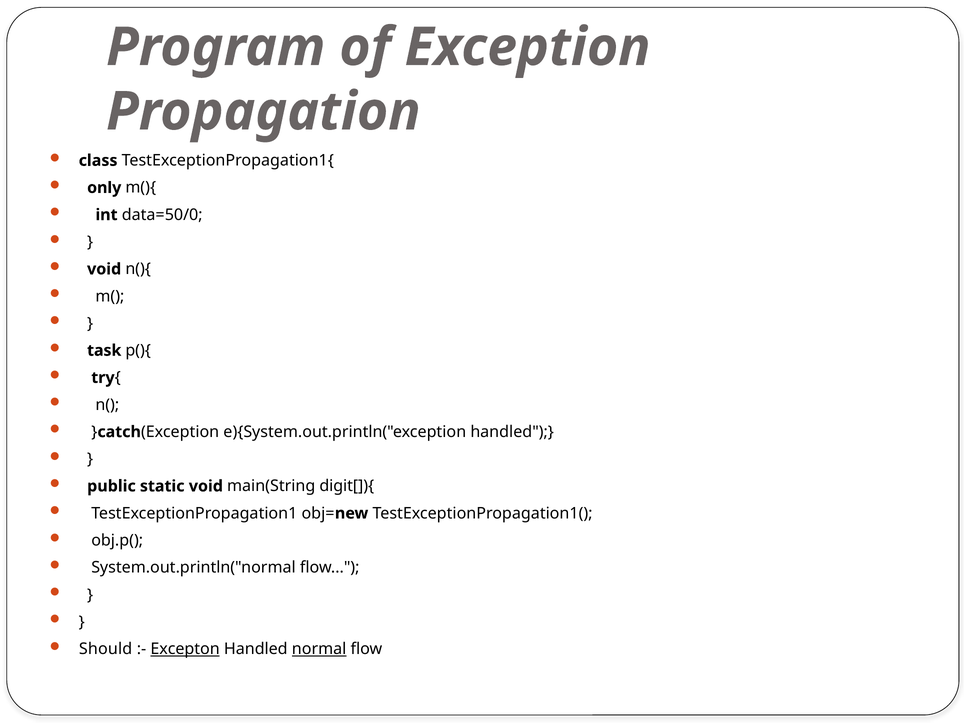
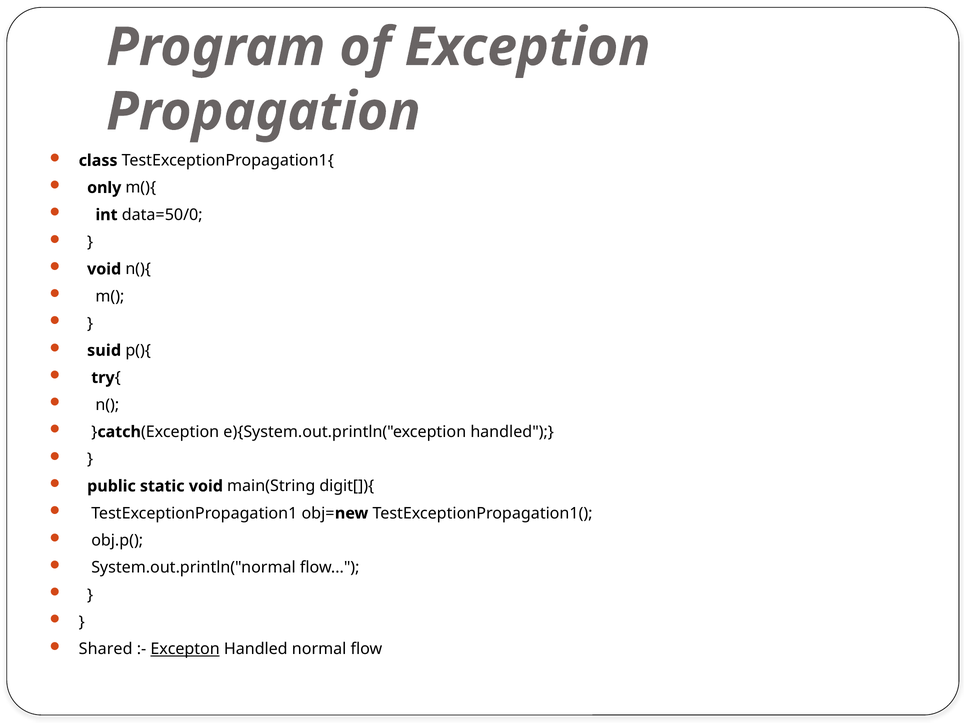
task: task -> suid
Should: Should -> Shared
normal underline: present -> none
